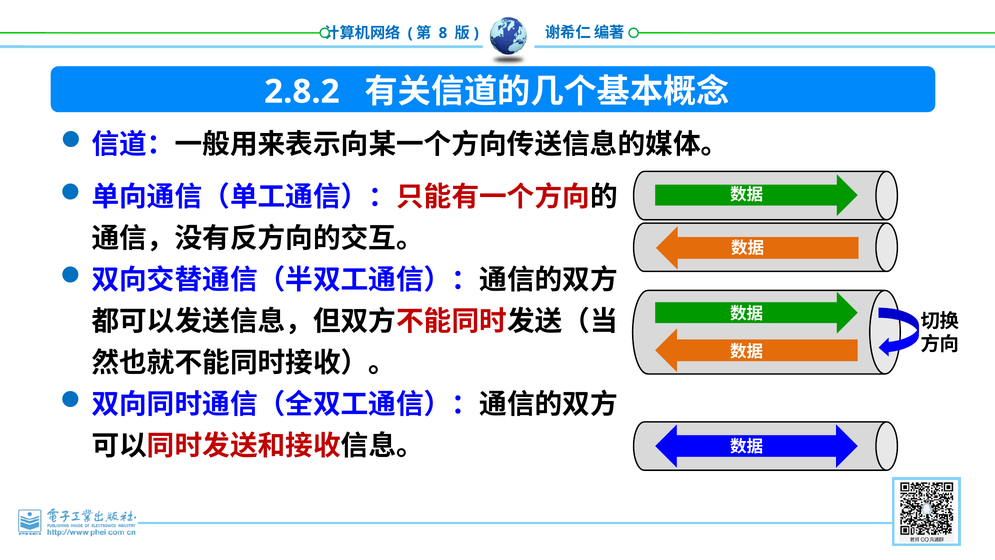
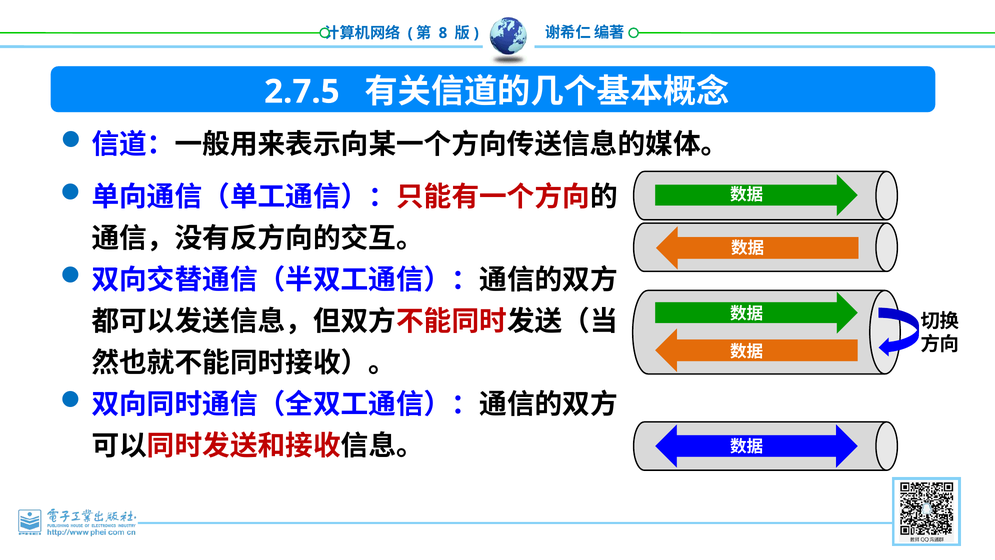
2.8.2: 2.8.2 -> 2.7.5
